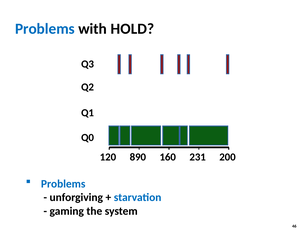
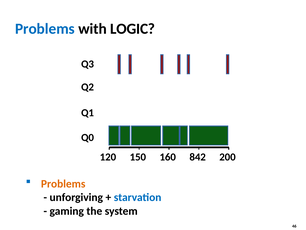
HOLD: HOLD -> LOGIC
890: 890 -> 150
231: 231 -> 842
Problems at (63, 183) colour: blue -> orange
